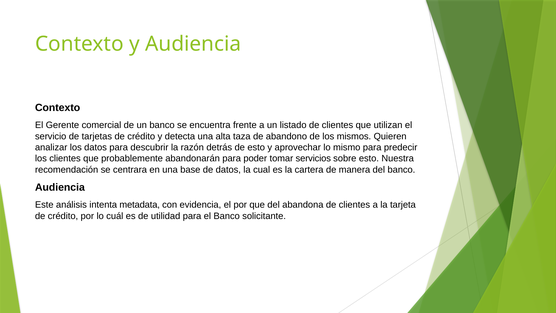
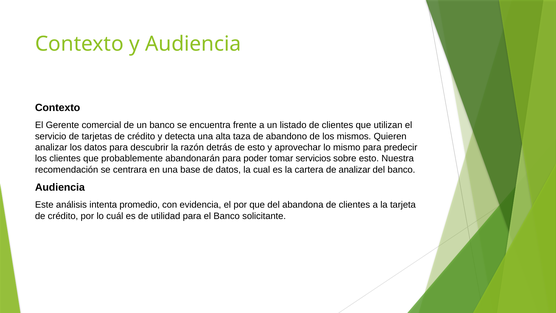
de manera: manera -> analizar
metadata: metadata -> promedio
